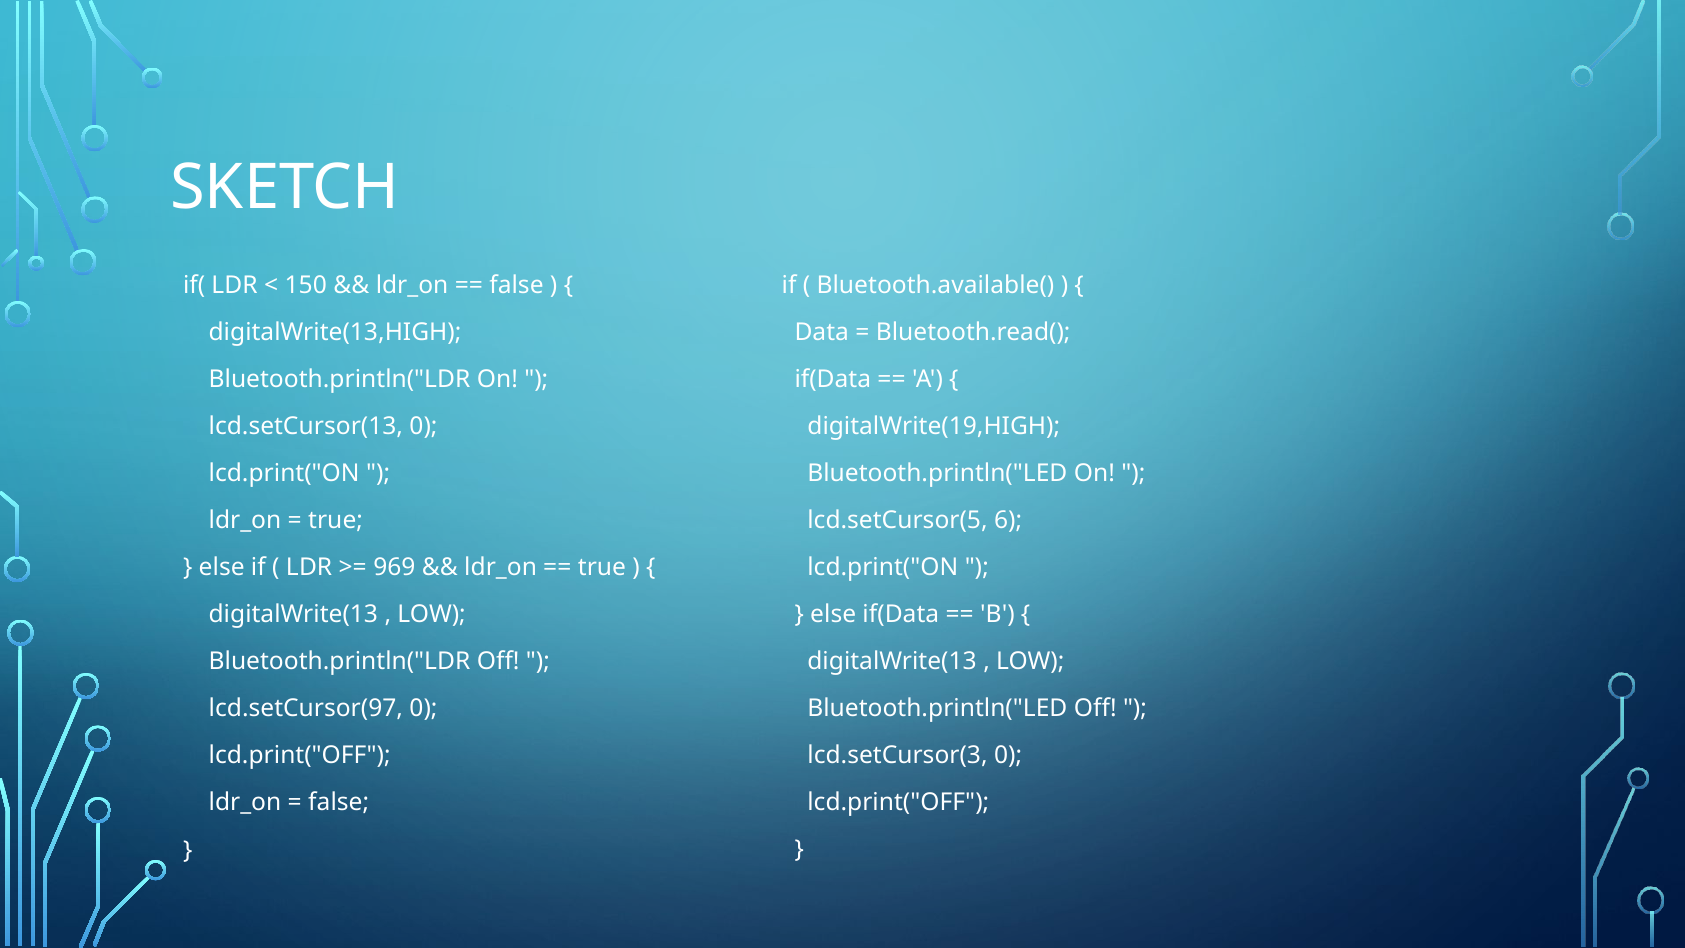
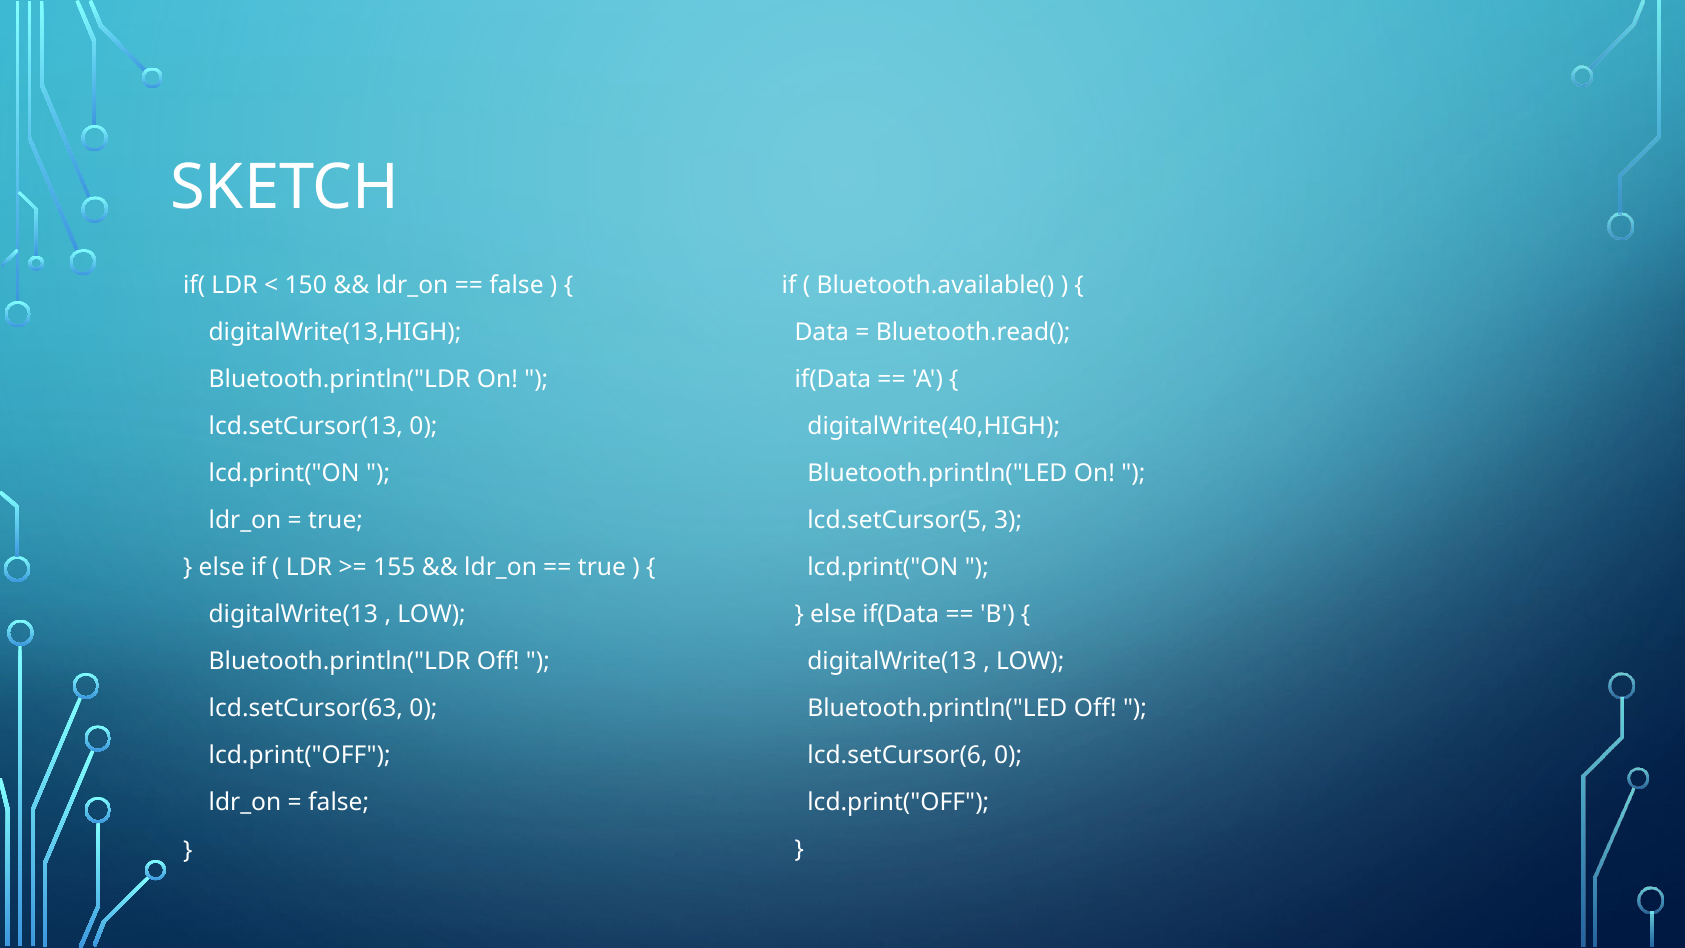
digitalWrite(19,HIGH: digitalWrite(19,HIGH -> digitalWrite(40,HIGH
6: 6 -> 3
969: 969 -> 155
lcd.setCursor(97: lcd.setCursor(97 -> lcd.setCursor(63
lcd.setCursor(3: lcd.setCursor(3 -> lcd.setCursor(6
